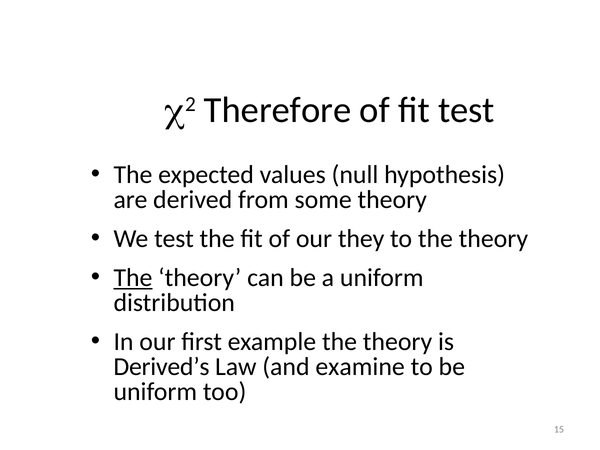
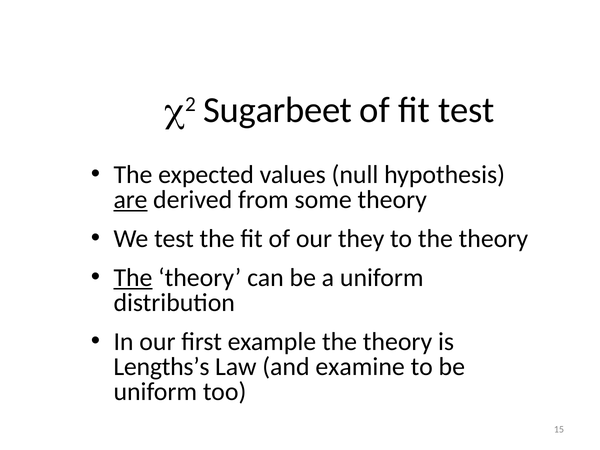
Therefore: Therefore -> Sugarbeet
are underline: none -> present
Derived’s: Derived’s -> Lengths’s
